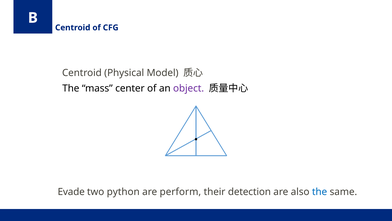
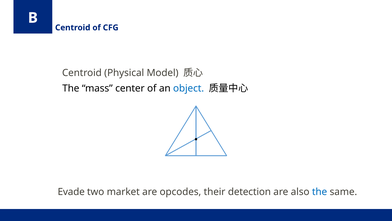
object colour: purple -> blue
python: python -> market
perform: perform -> opcodes
